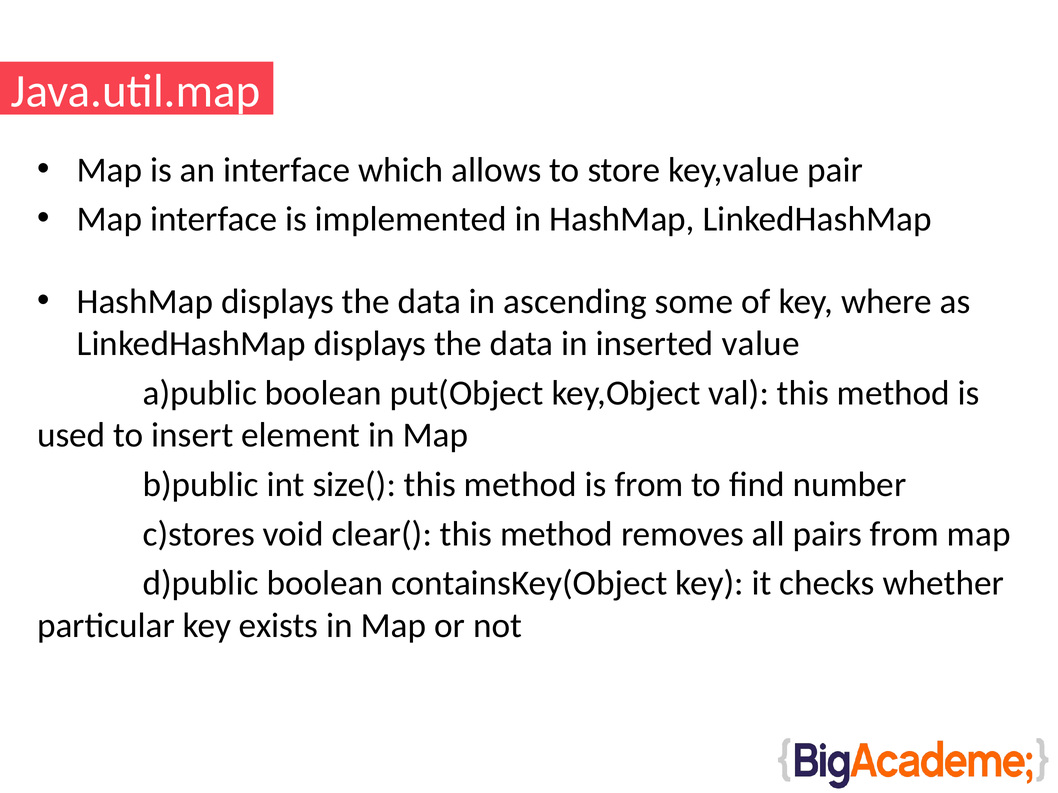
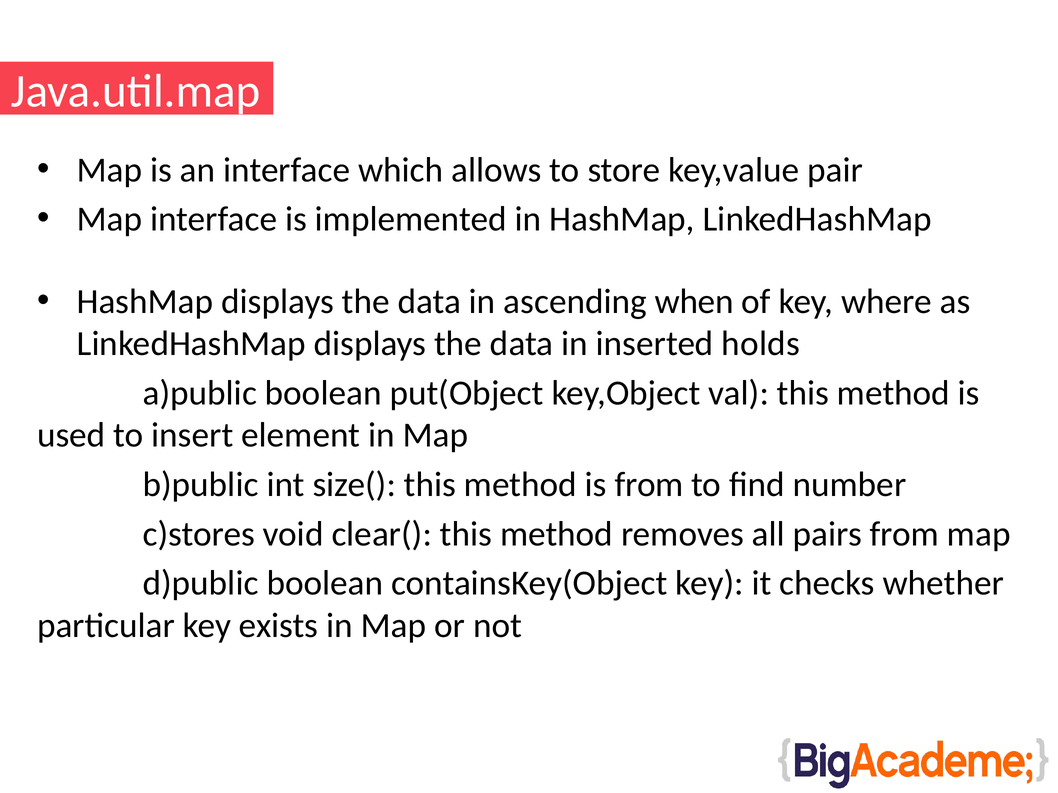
some: some -> when
value: value -> holds
